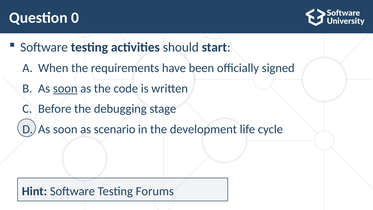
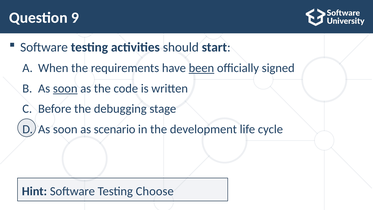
0: 0 -> 9
been underline: none -> present
Forums: Forums -> Choose
